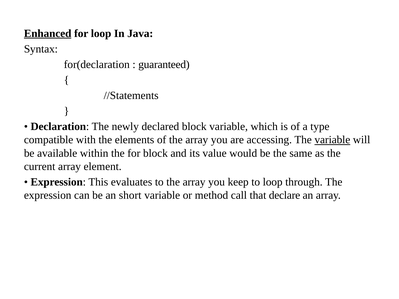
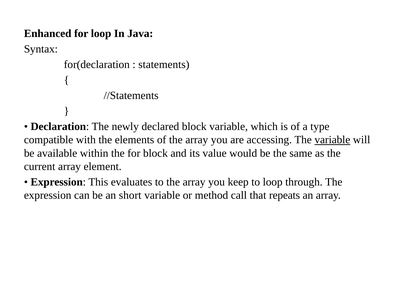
Enhanced underline: present -> none
guaranteed: guaranteed -> statements
declare: declare -> repeats
